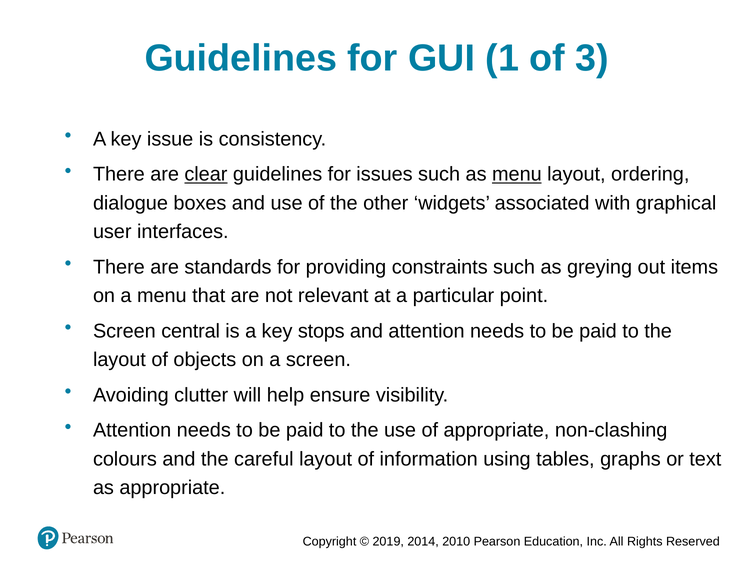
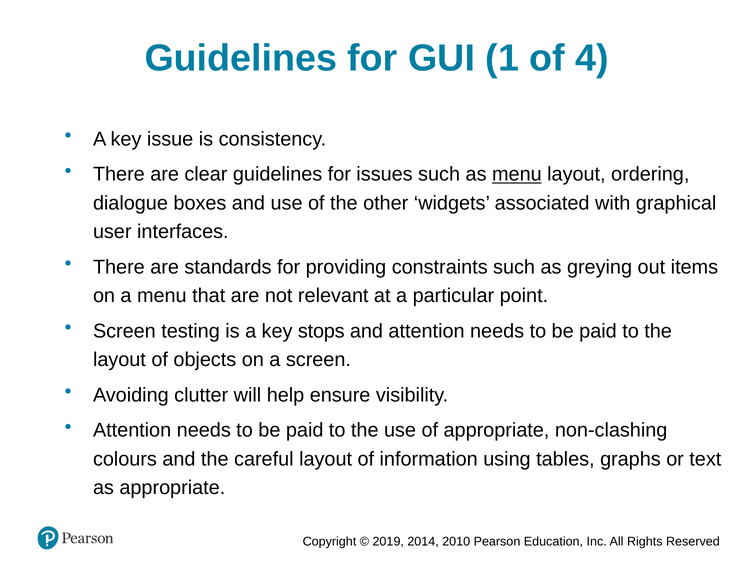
3: 3 -> 4
clear underline: present -> none
central: central -> testing
